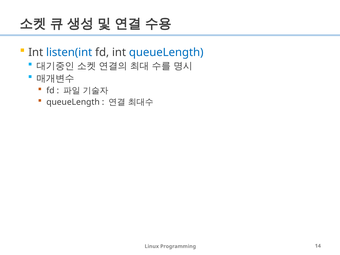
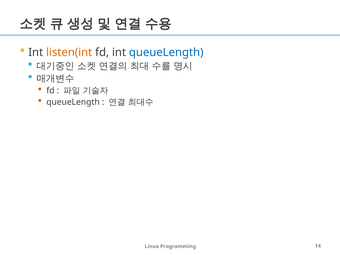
listen(int colour: blue -> orange
